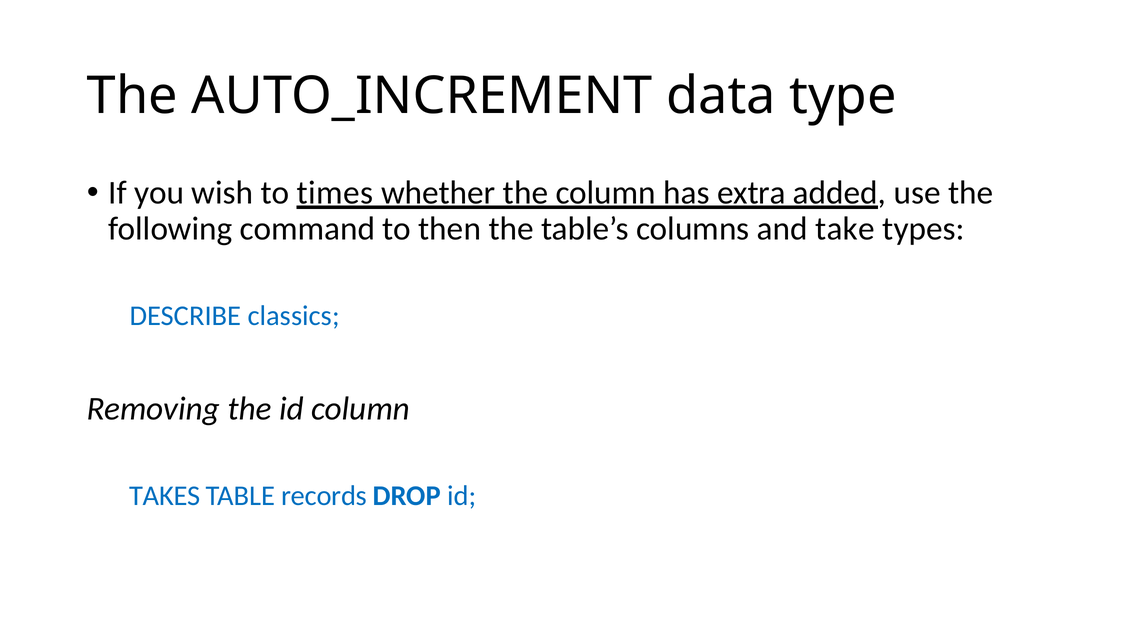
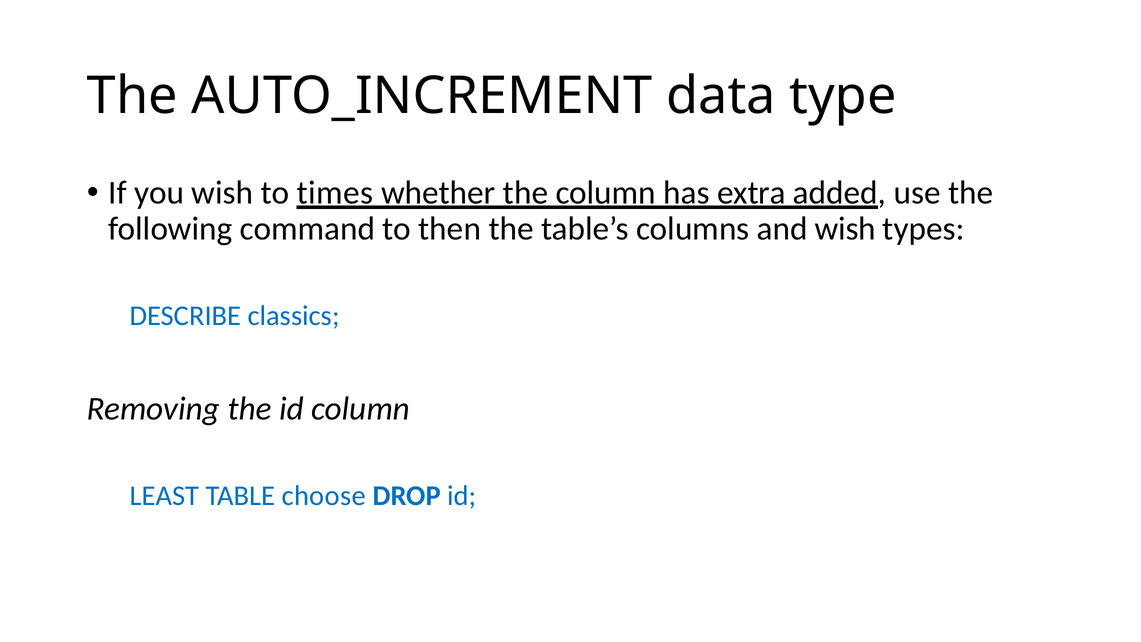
and take: take -> wish
TAKES: TAKES -> LEAST
records: records -> choose
